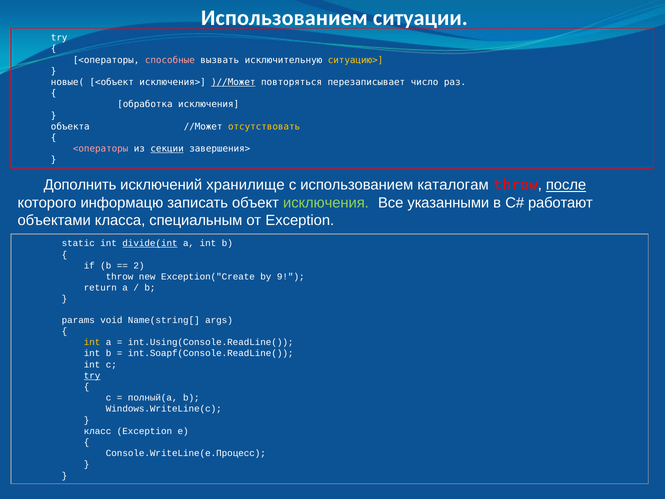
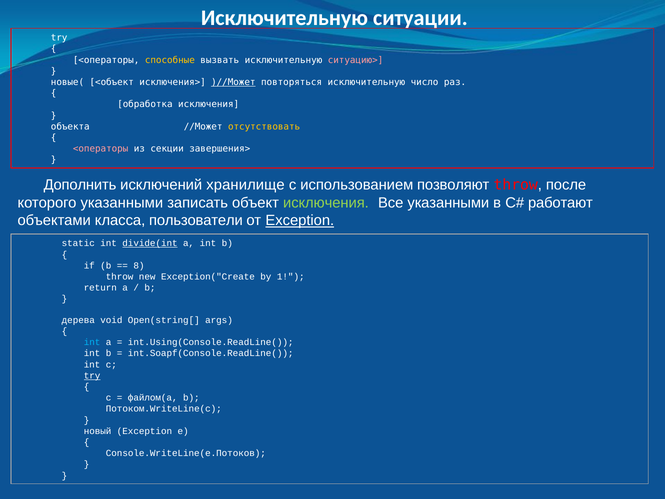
Использованием at (284, 18): Использованием -> Исключительную
способные colour: pink -> yellow
ситуацию> colour: yellow -> pink
повторяться перезаписывает: перезаписывает -> исключительную
секции underline: present -> none
каталогам: каталогам -> позволяют
после underline: present -> none
которого информацю: информацю -> указанными
специальным: специальным -> пользователи
Exception at (300, 220) underline: none -> present
2: 2 -> 8
9: 9 -> 1
params: params -> дерева
Name(string[: Name(string[ -> Open(string[
int at (92, 342) colour: yellow -> light blue
полный(a: полный(a -> файлом(a
Windows.WriteLine(c: Windows.WriteLine(c -> Потоком.WriteLine(c
класс: класс -> новый
Console.WriteLine(e.Процесс: Console.WriteLine(e.Процесс -> Console.WriteLine(e.Потоков
